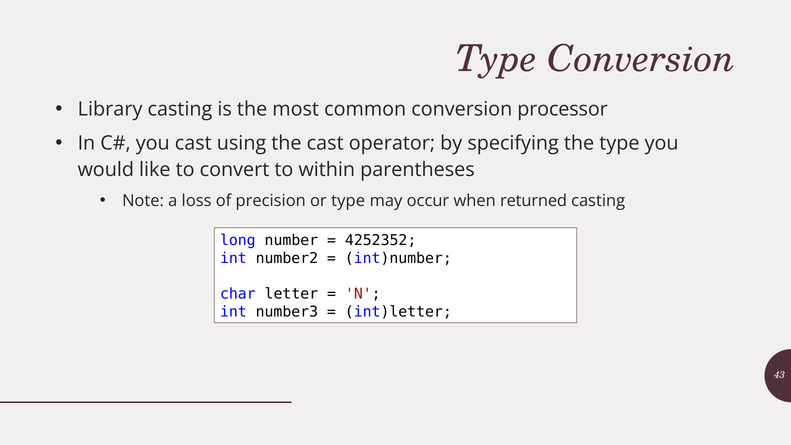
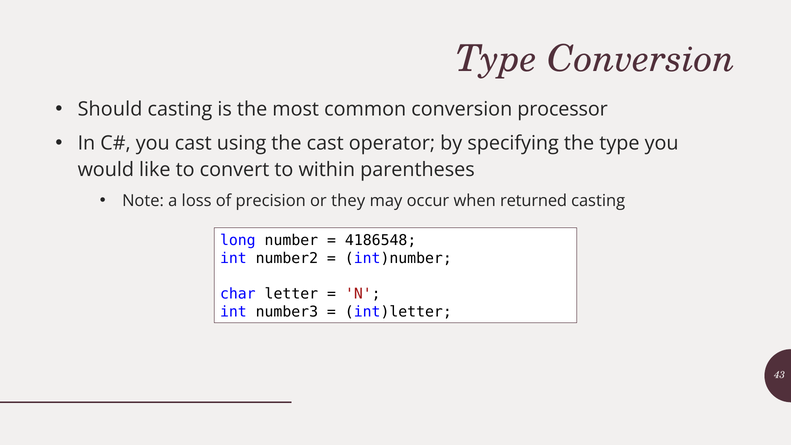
Library: Library -> Should
or type: type -> they
4252352: 4252352 -> 4186548
